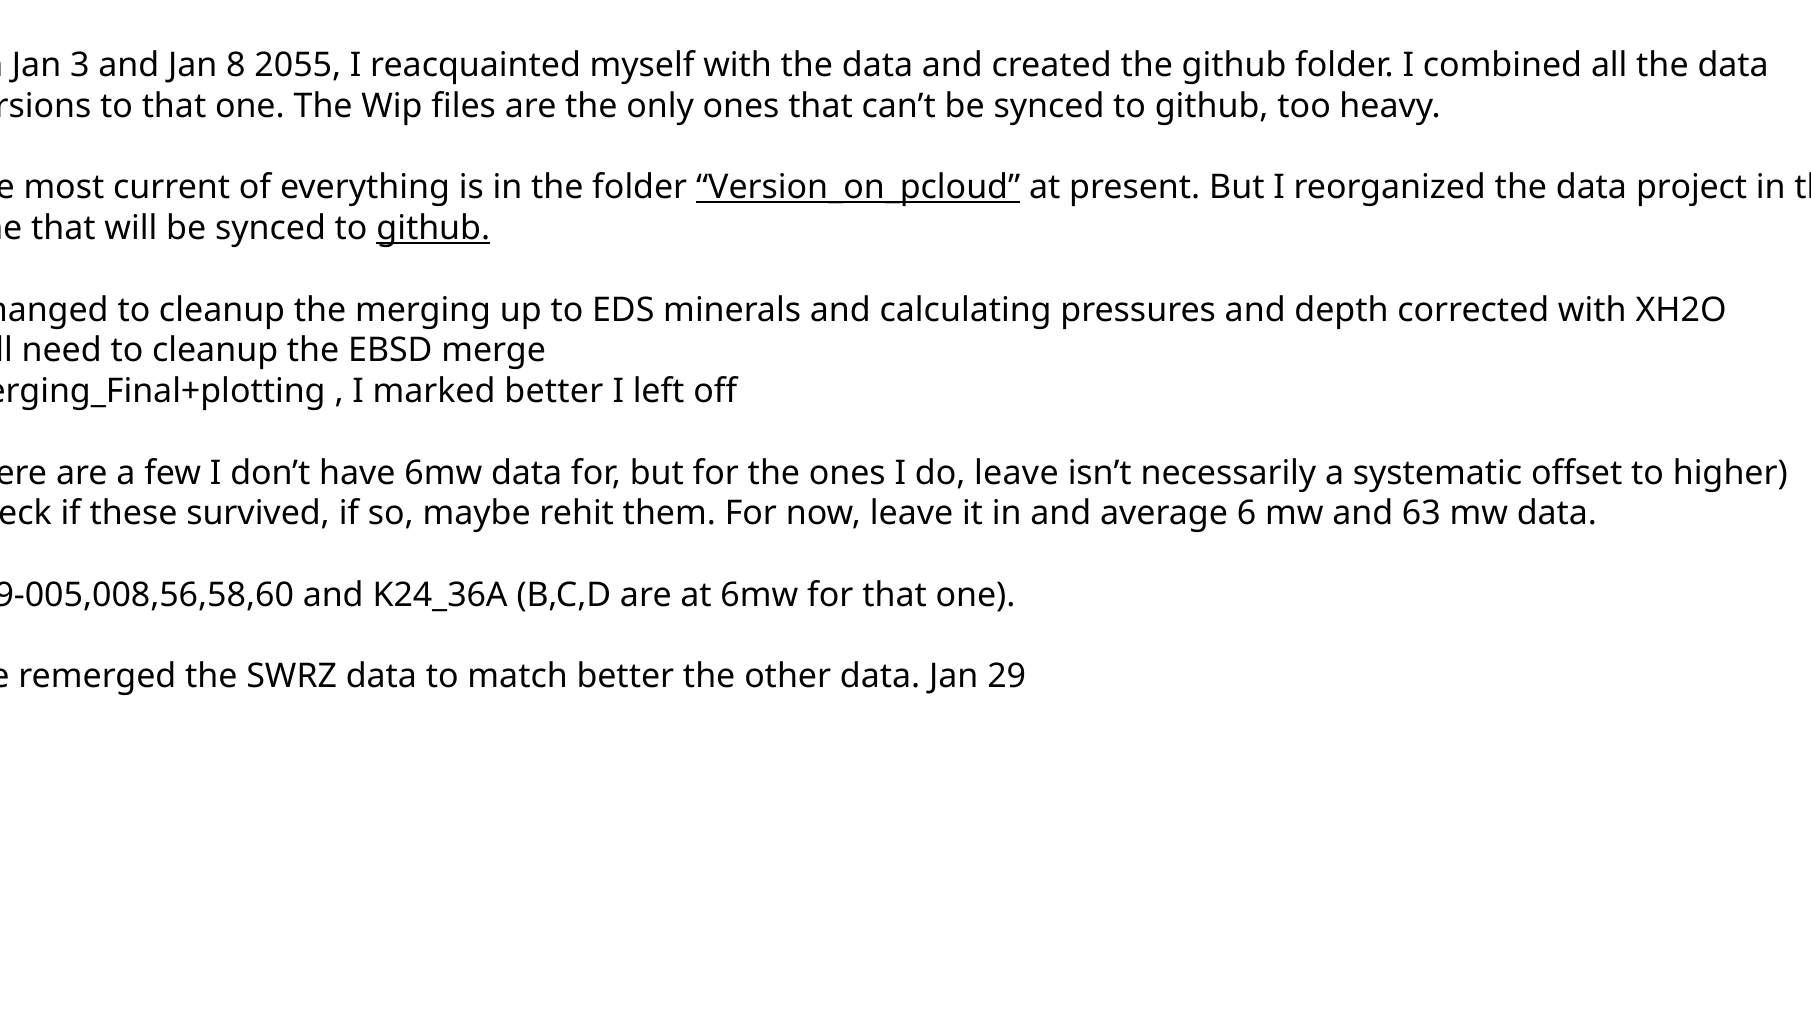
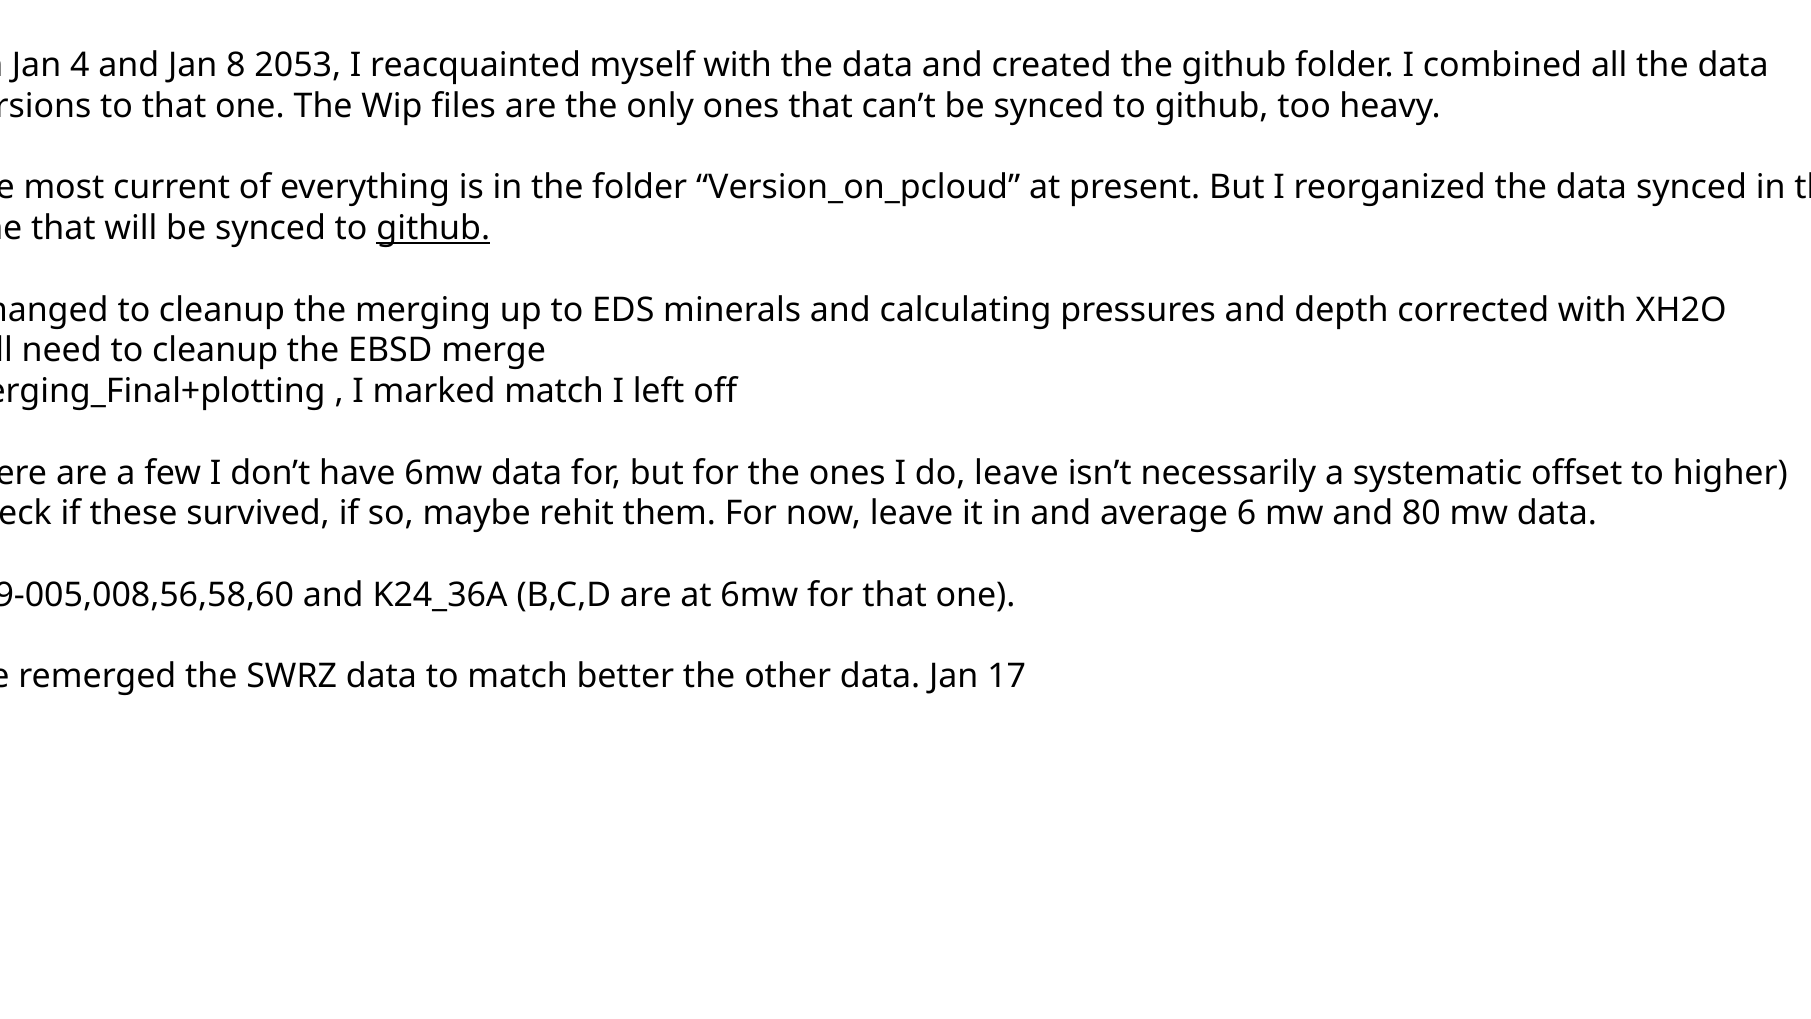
3: 3 -> 4
2055: 2055 -> 2053
Version_on_pcloud underline: present -> none
data project: project -> synced
marked better: better -> match
63: 63 -> 80
29: 29 -> 17
